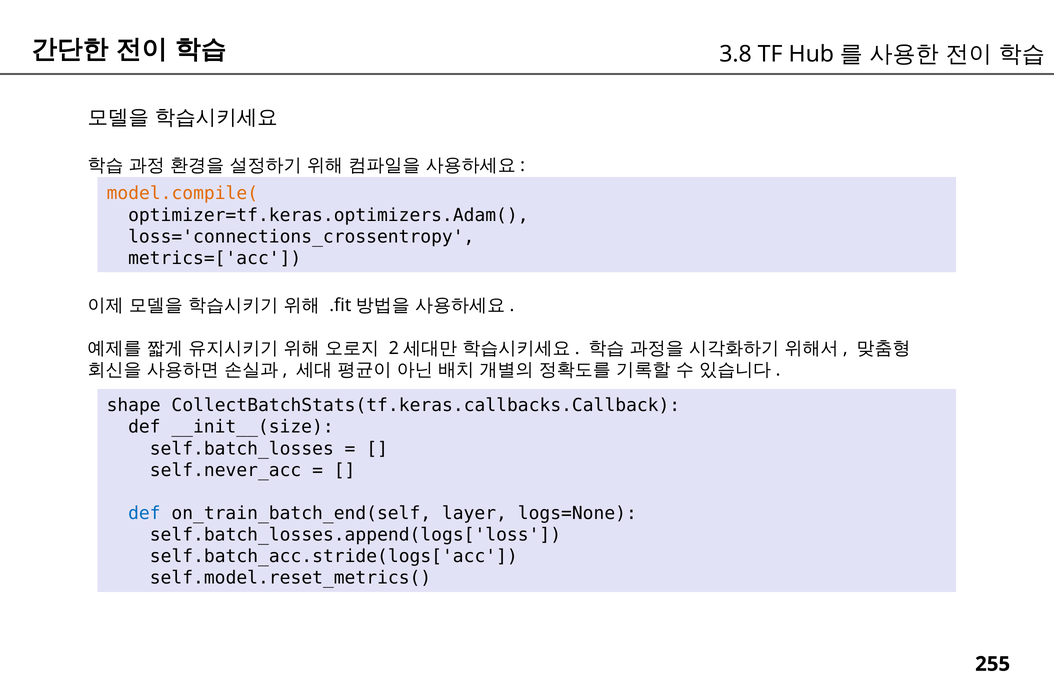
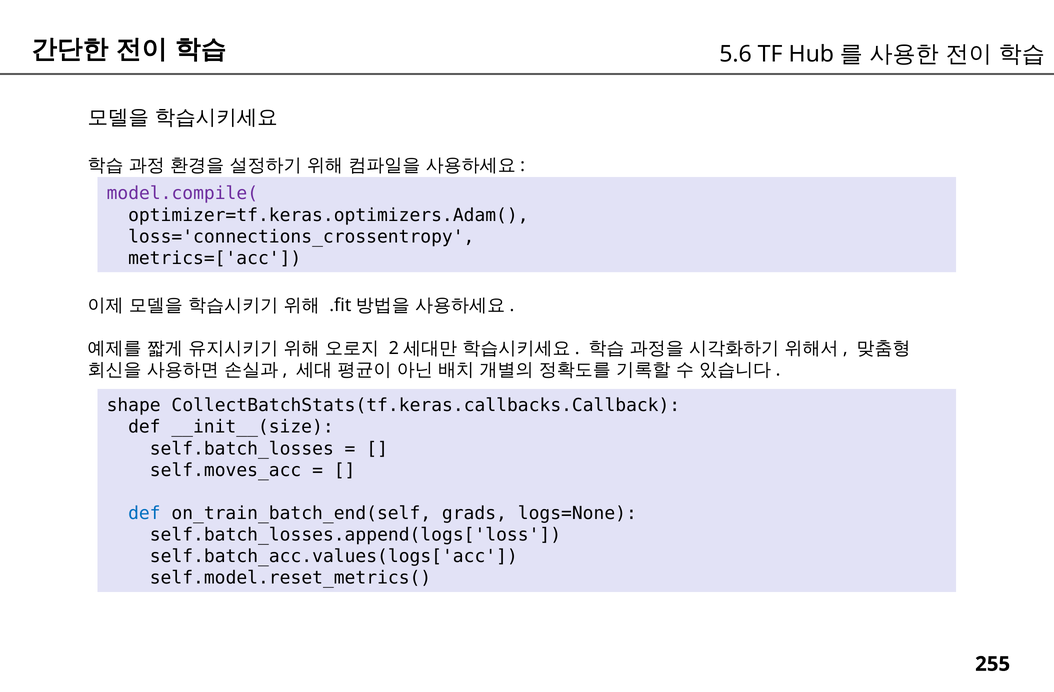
3.8: 3.8 -> 5.6
model.compile( colour: orange -> purple
self.never_acc: self.never_acc -> self.moves_acc
layer: layer -> grads
self.batch_acc.stride(logs['acc: self.batch_acc.stride(logs['acc -> self.batch_acc.values(logs['acc
